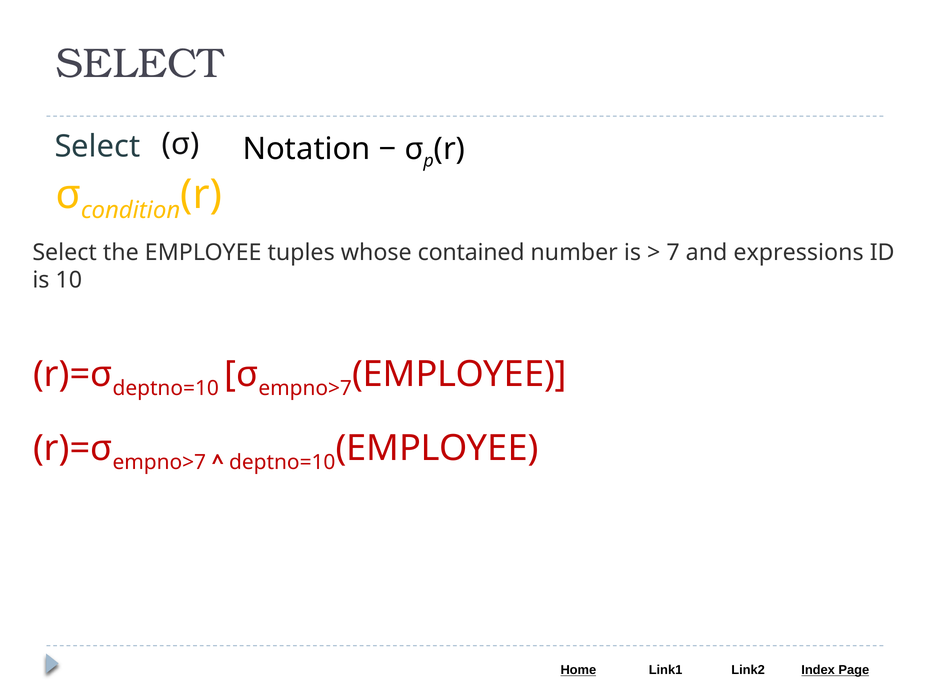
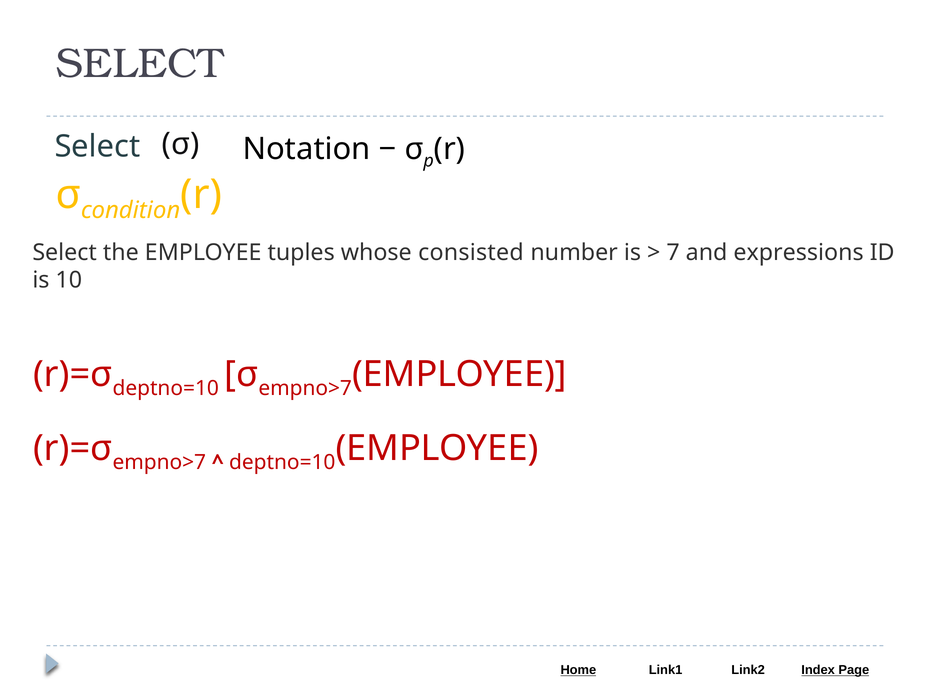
contained: contained -> consisted
